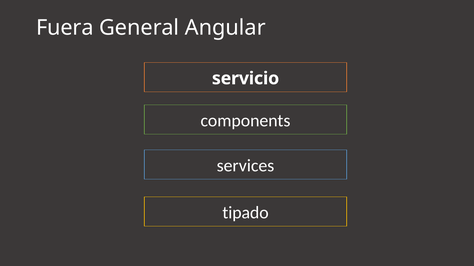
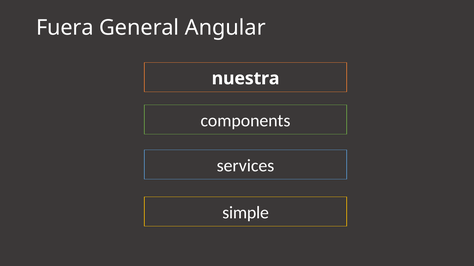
servicio: servicio -> nuestra
tipado: tipado -> simple
